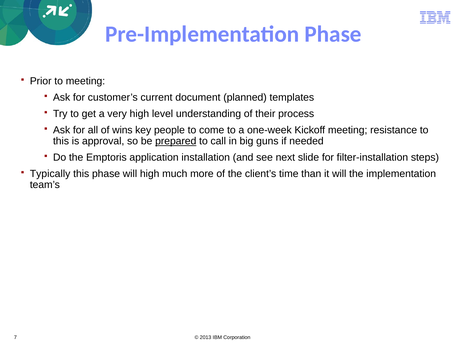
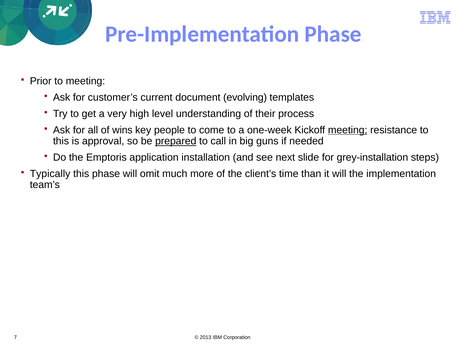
planned: planned -> evolving
meeting at (348, 130) underline: none -> present
filter-installation: filter-installation -> grey-installation
will high: high -> omit
